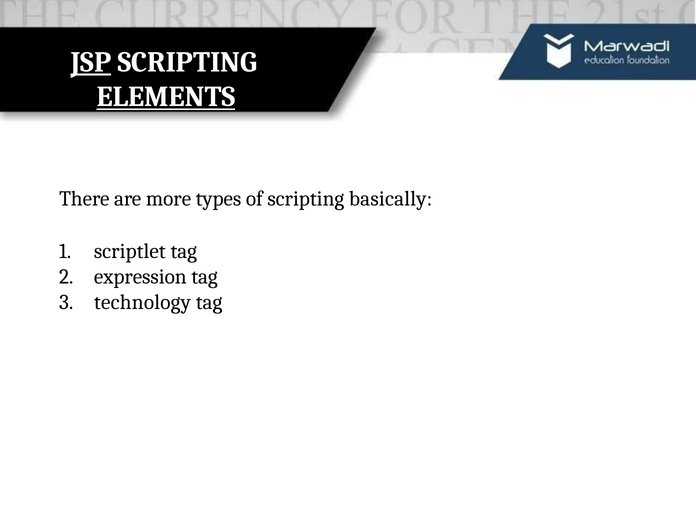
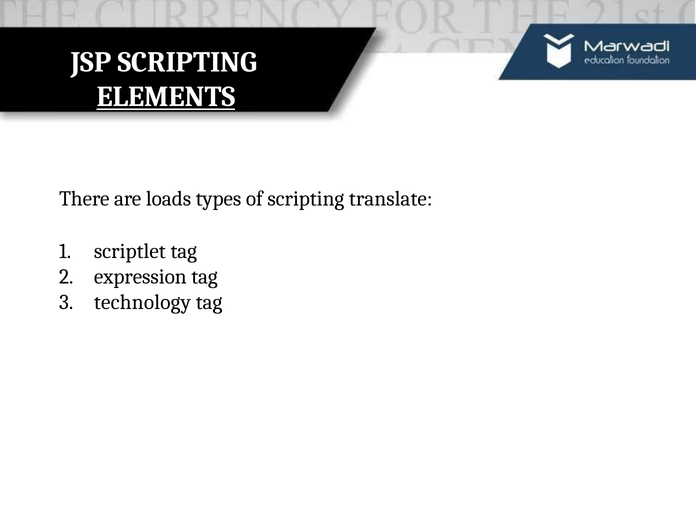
JSP underline: present -> none
more: more -> loads
basically: basically -> translate
